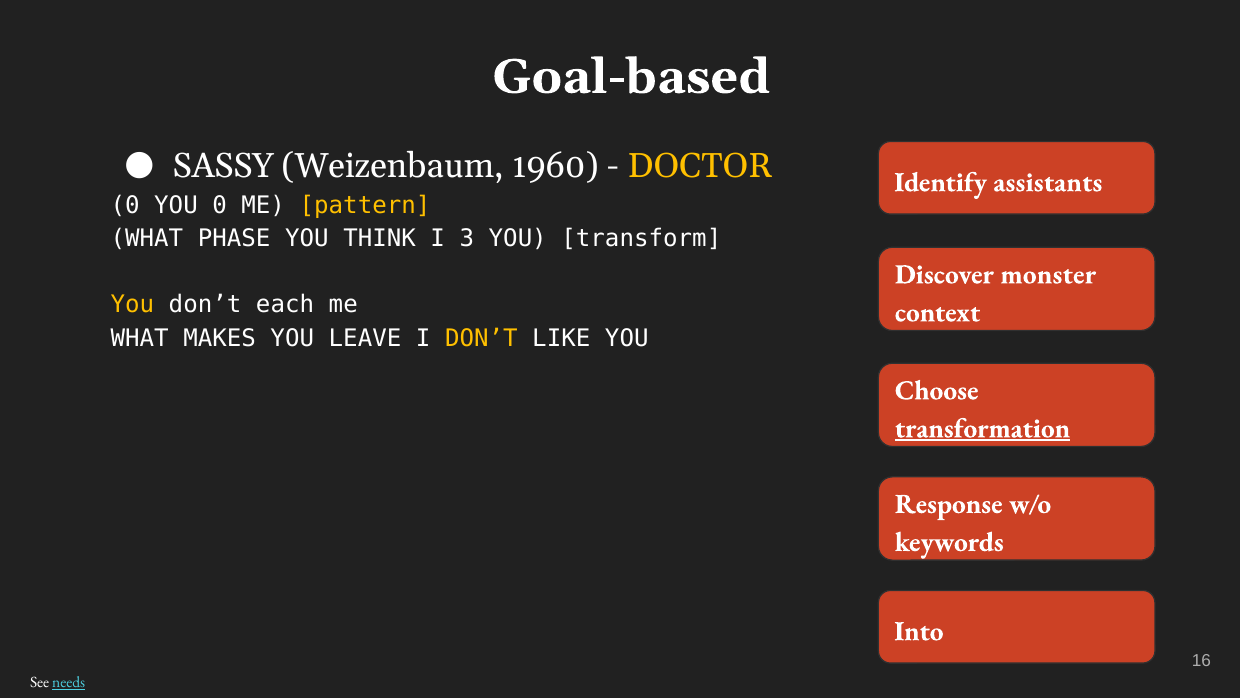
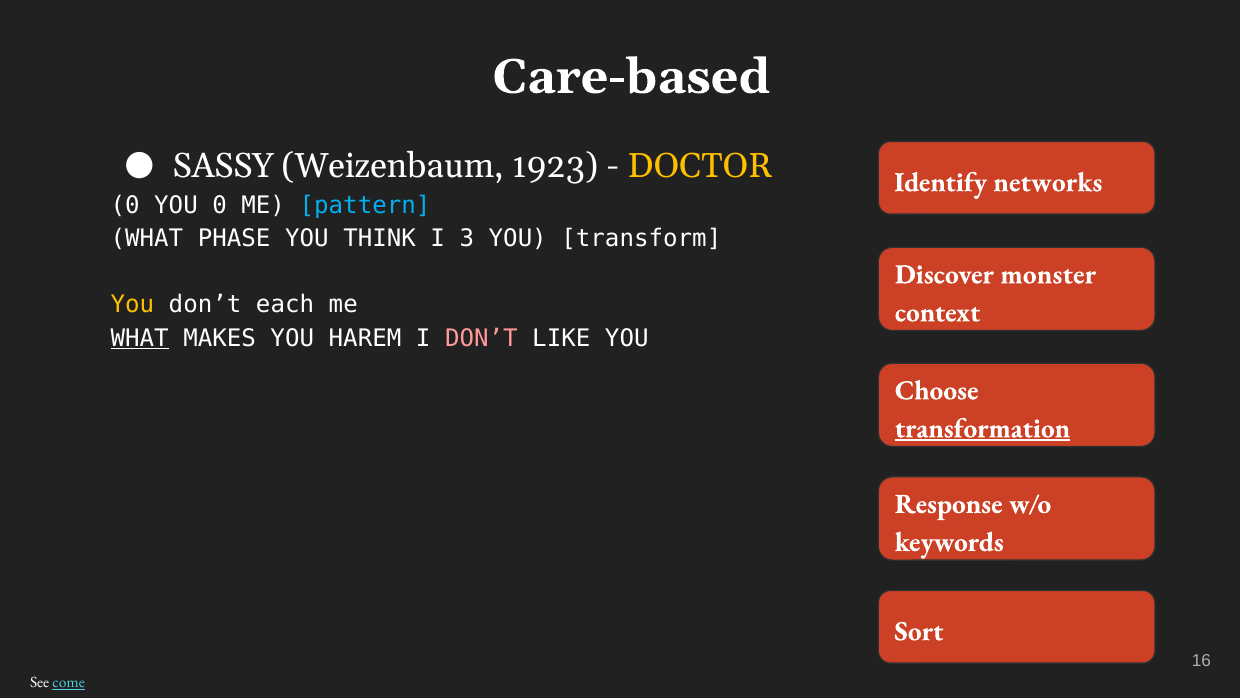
Goal-based: Goal-based -> Care-based
1960: 1960 -> 1923
assistants: assistants -> networks
pattern colour: yellow -> light blue
WHAT at (140, 338) underline: none -> present
LEAVE: LEAVE -> HAREM
DON’T at (481, 338) colour: yellow -> pink
Into: Into -> Sort
needs: needs -> come
